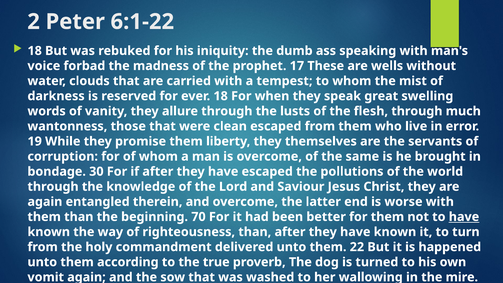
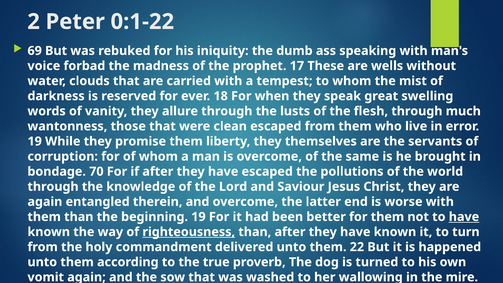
6:1-22: 6:1-22 -> 0:1-22
18 at (35, 51): 18 -> 69
30: 30 -> 70
beginning 70: 70 -> 19
righteousness underline: none -> present
